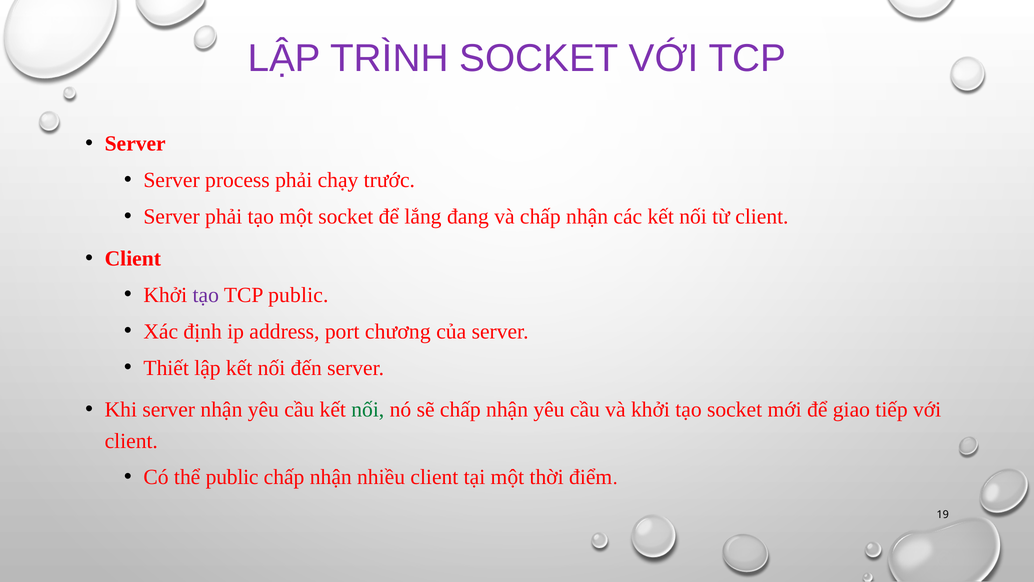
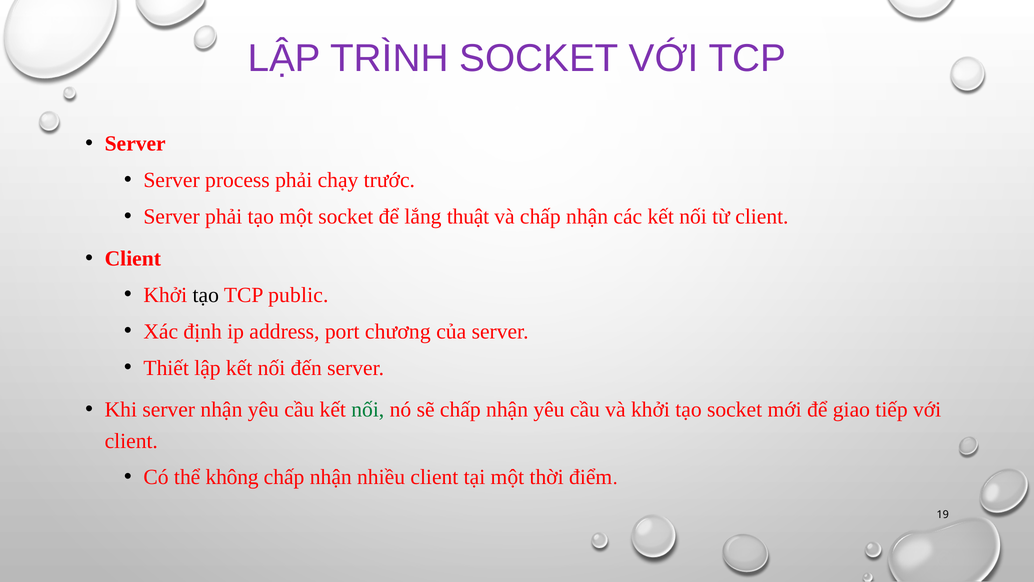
đang: đang -> thuật
tạo at (206, 295) colour: purple -> black
thể public: public -> không
